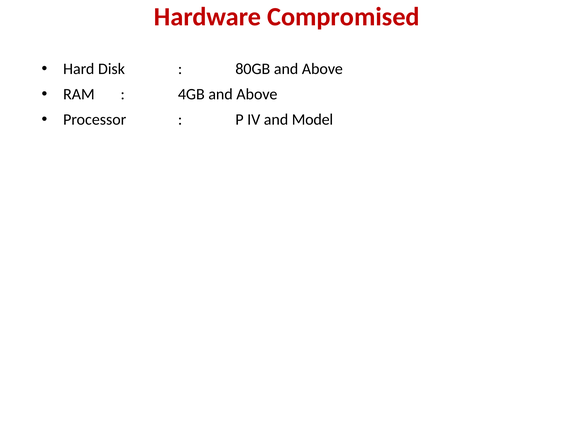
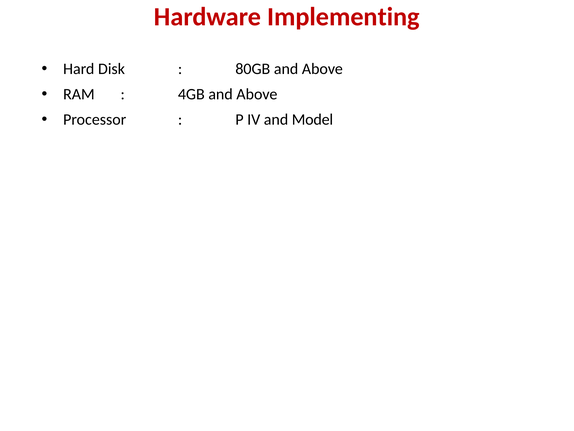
Compromised: Compromised -> Implementing
